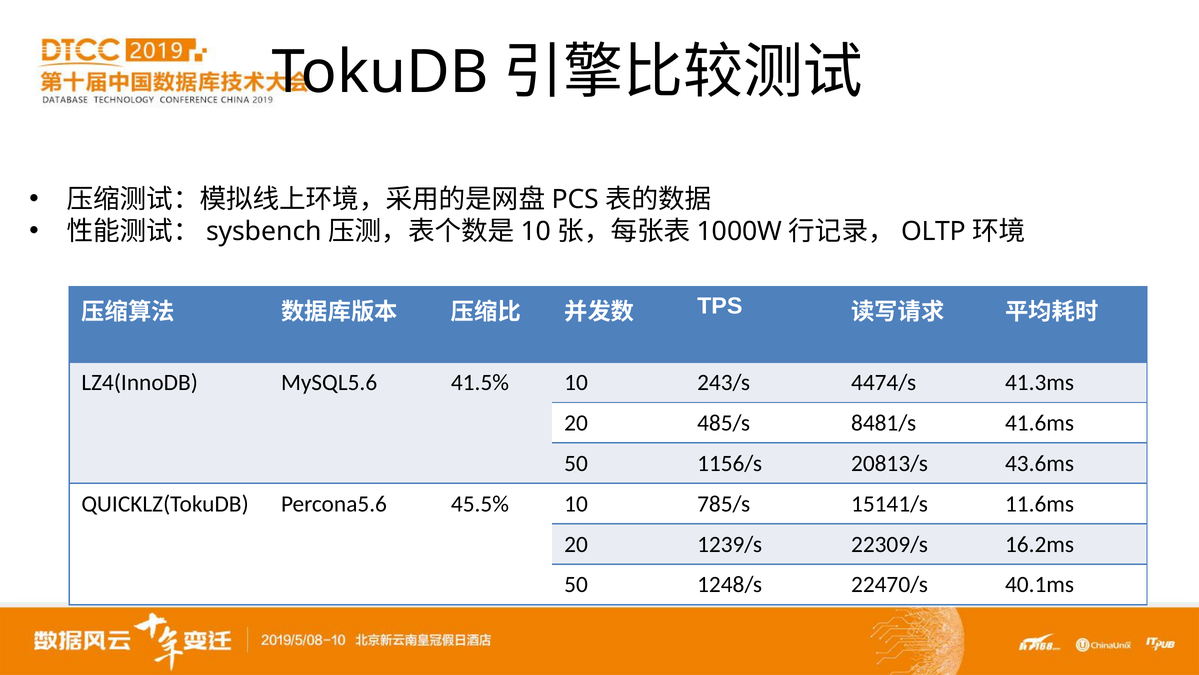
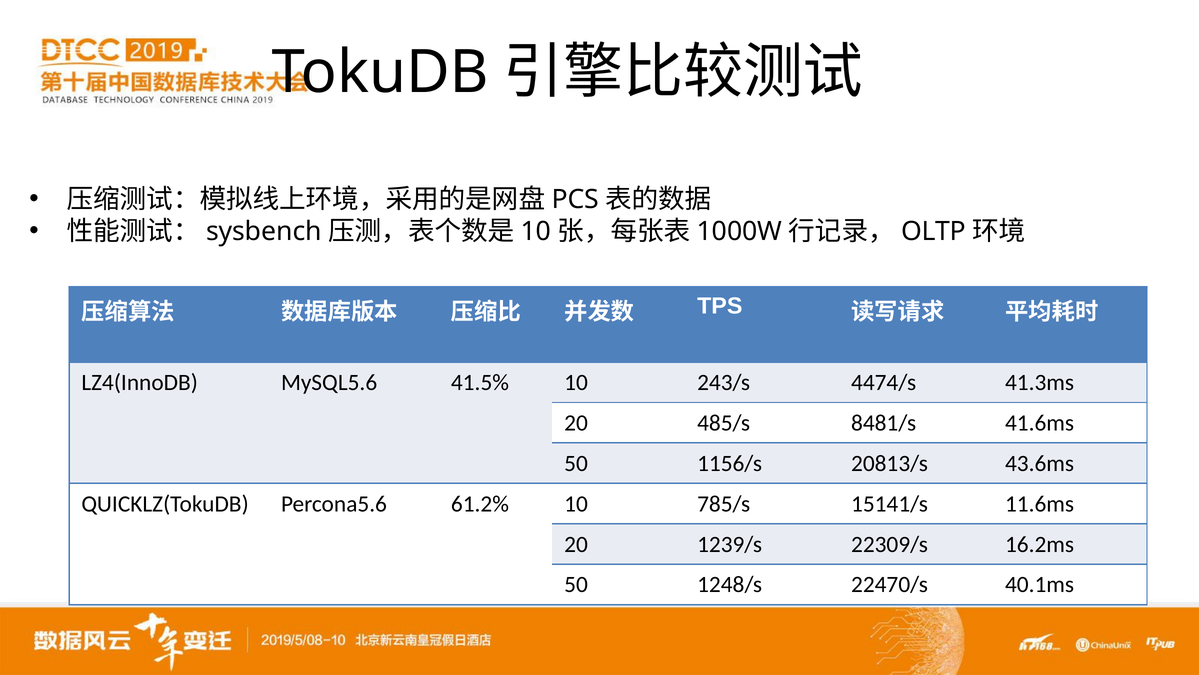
45.5%: 45.5% -> 61.2%
